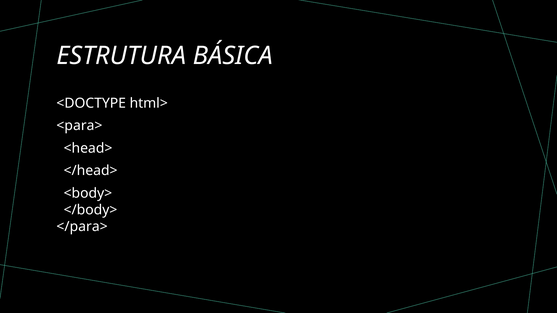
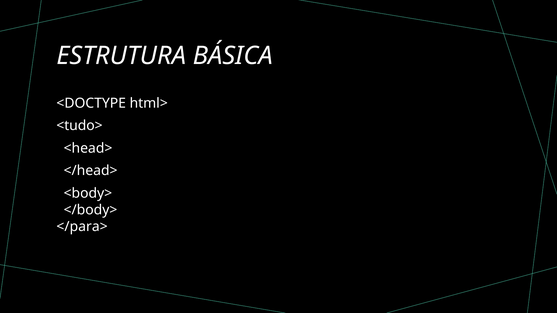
<para>: <para> -> <tudo>
